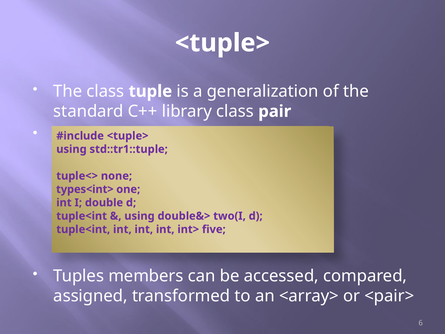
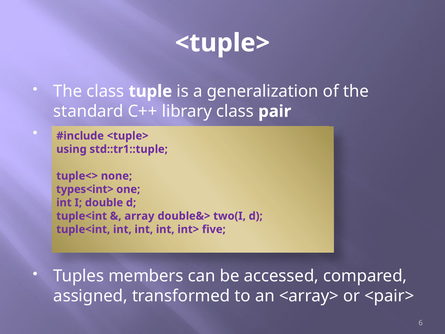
using at (139, 216): using -> array
